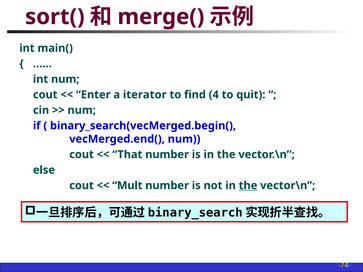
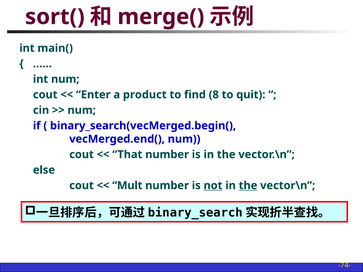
iterator: iterator -> product
4: 4 -> 8
not underline: none -> present
